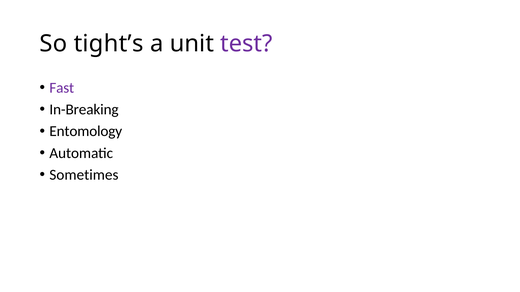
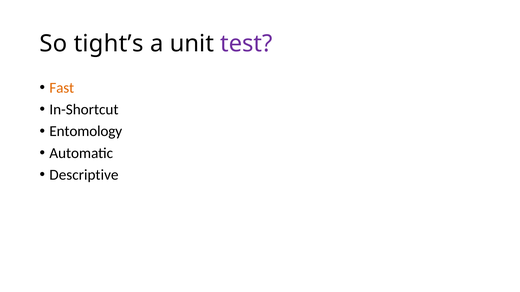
Fast colour: purple -> orange
In-Breaking: In-Breaking -> In-Shortcut
Sometimes: Sometimes -> Descriptive
